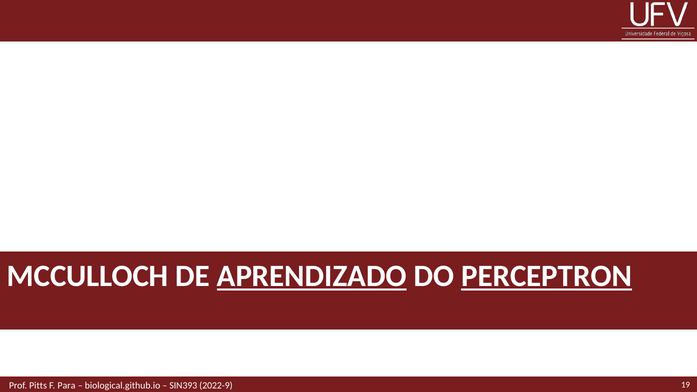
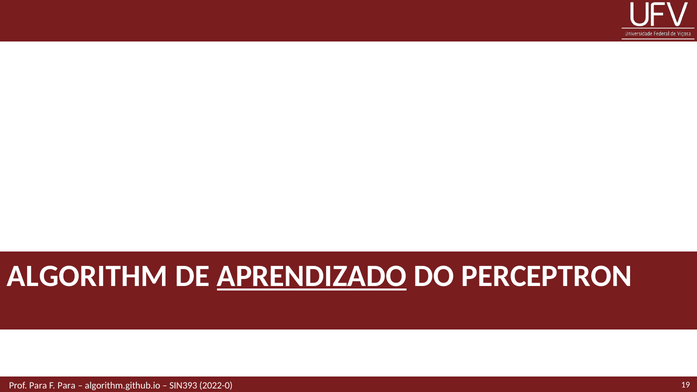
MCCULLOCH: MCCULLOCH -> ALGORITHM
PERCEPTRON underline: present -> none
Prof Pitts: Pitts -> Para
biological.github.io: biological.github.io -> algorithm.github.io
2022-9: 2022-9 -> 2022-0
